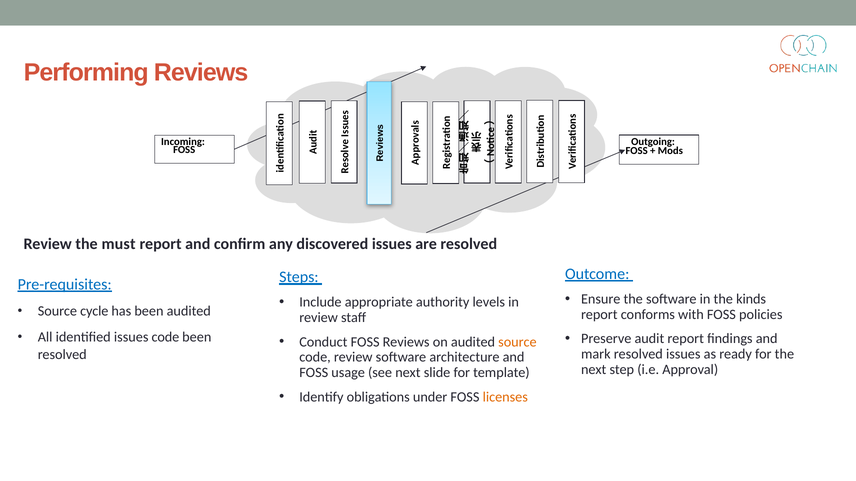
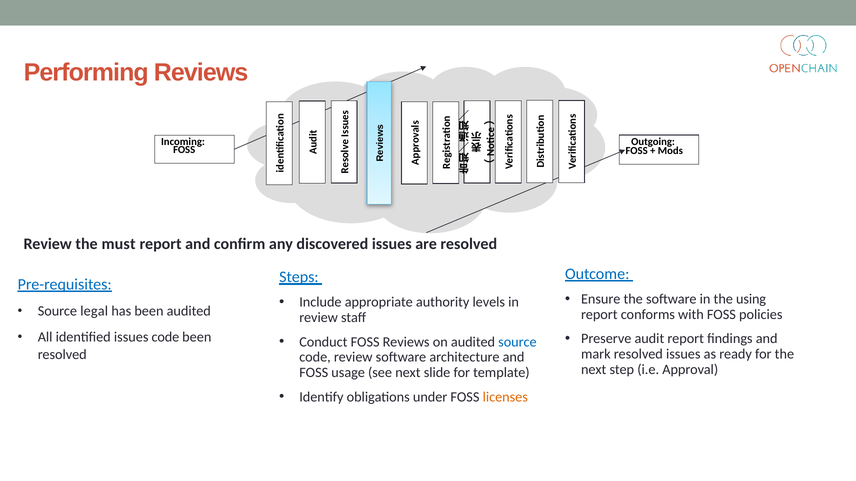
kinds: kinds -> using
cycle: cycle -> legal
source at (517, 342) colour: orange -> blue
